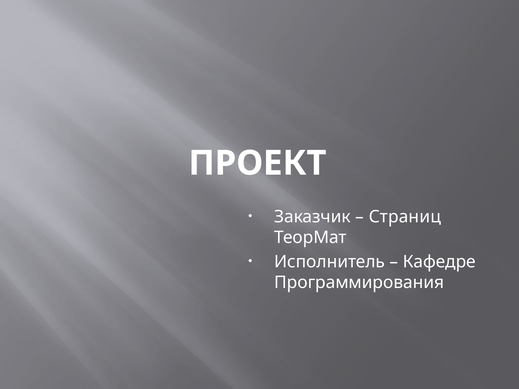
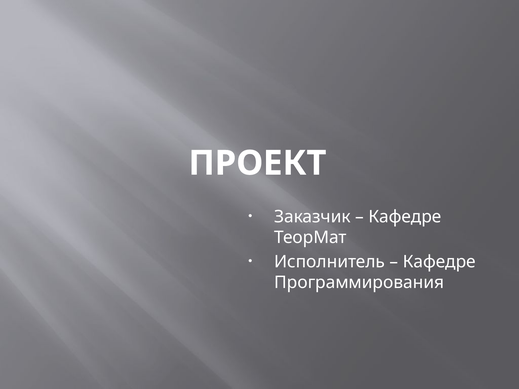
Страниц at (405, 217): Страниц -> Кафедре
